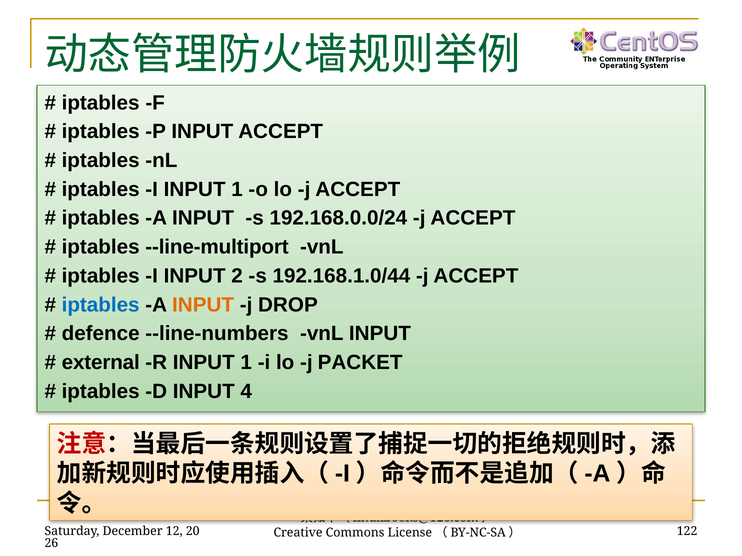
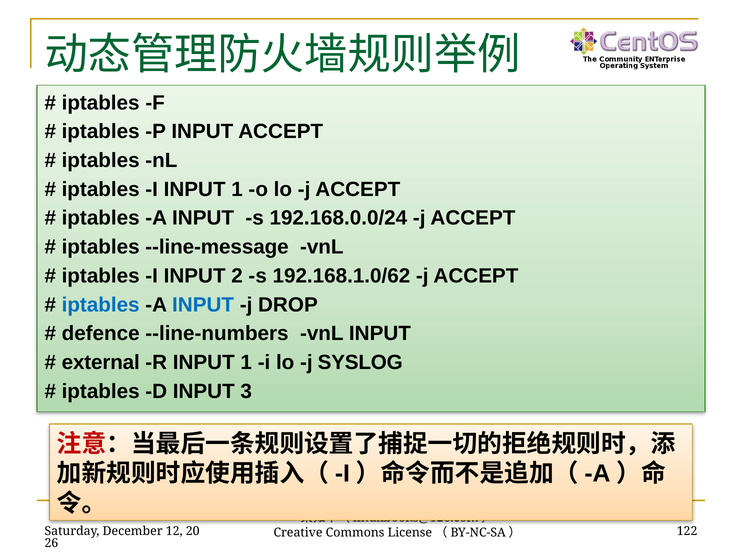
--line-multiport: --line-multiport -> --line-message
192.168.1.0/44: 192.168.1.0/44 -> 192.168.1.0/62
INPUT at (203, 305) colour: orange -> blue
PACKET: PACKET -> SYSLOG
4: 4 -> 3
